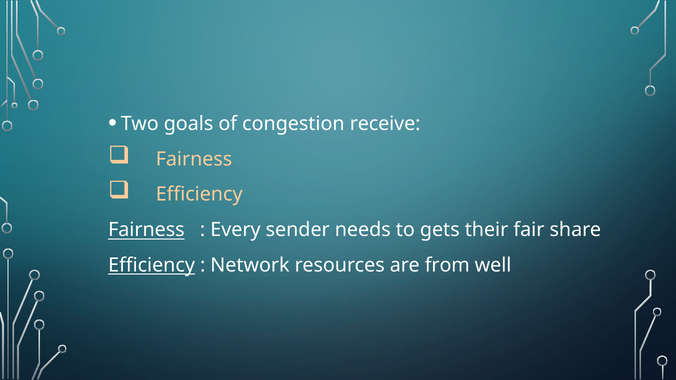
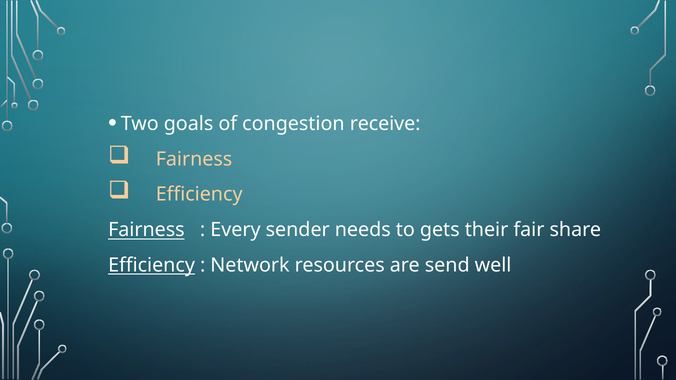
from: from -> send
